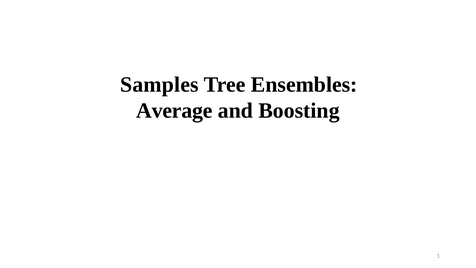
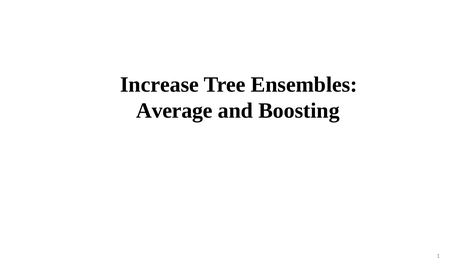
Samples: Samples -> Increase
